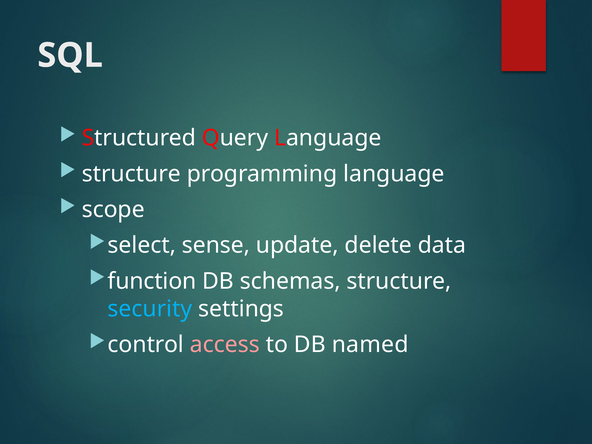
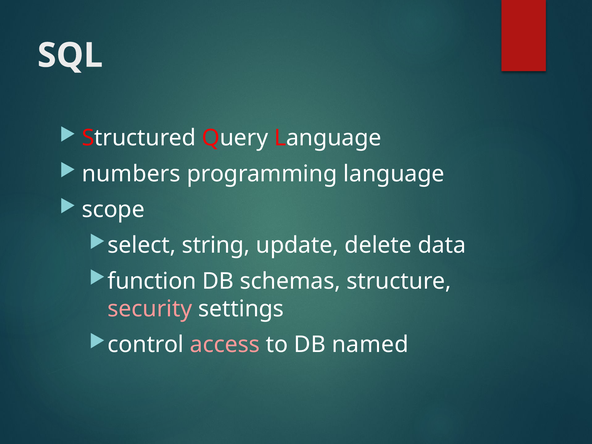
structure at (131, 174): structure -> numbers
sense: sense -> string
security colour: light blue -> pink
